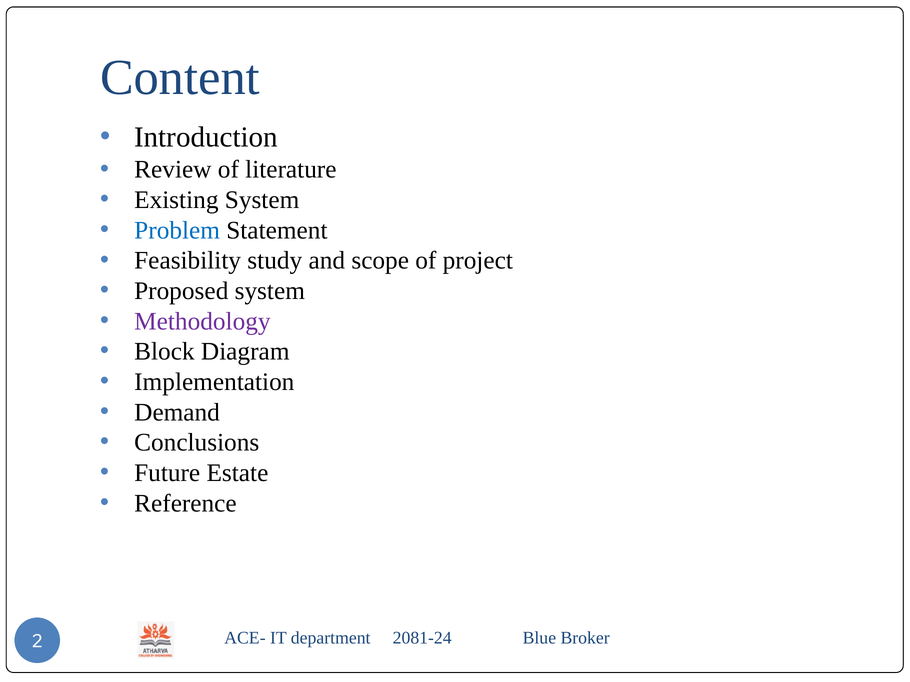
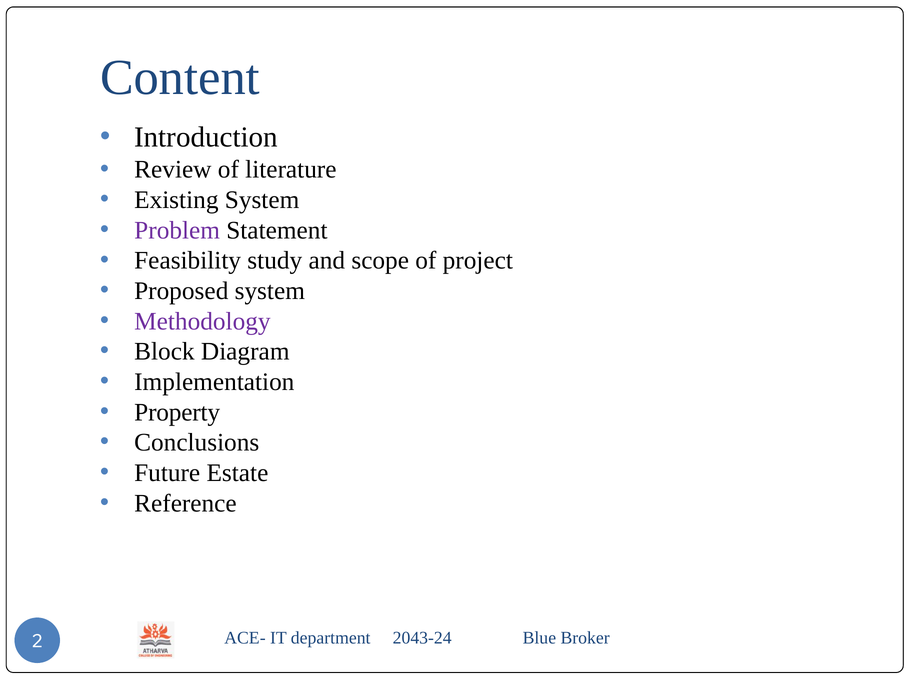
Problem colour: blue -> purple
Demand: Demand -> Property
2081-24: 2081-24 -> 2043-24
